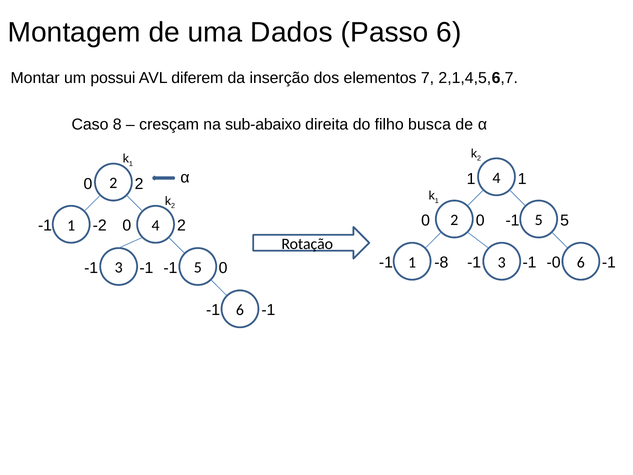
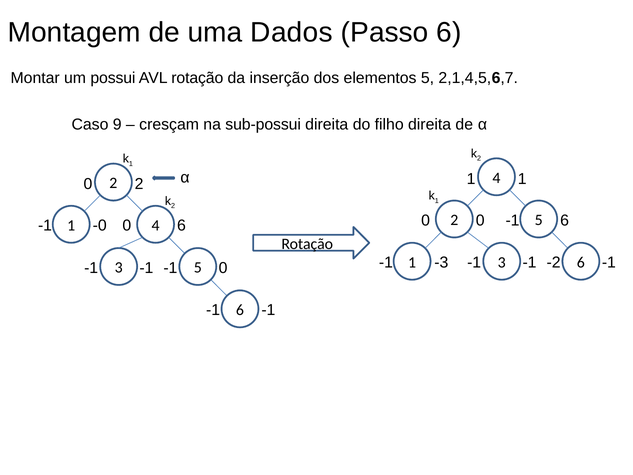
AVL diferem: diferem -> rotação
elementos 7: 7 -> 5
8: 8 -> 9
sub-abaixo: sub-abaixo -> sub-possui
filho busca: busca -> direita
0 5: 5 -> 6
-2: -2 -> -0
-1 2: 2 -> 6
-8: -8 -> -3
-0: -0 -> -2
